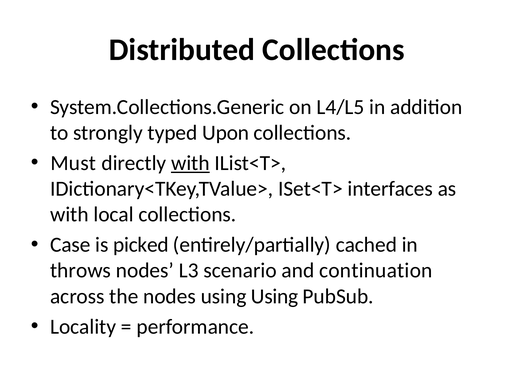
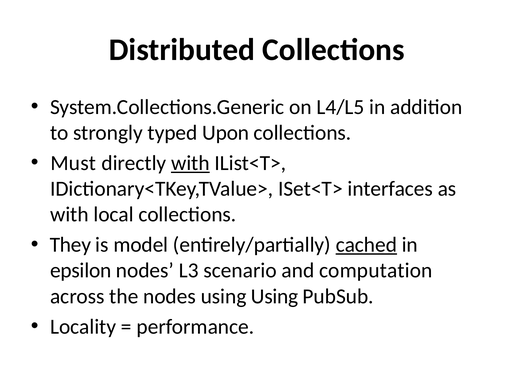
Case: Case -> They
picked: picked -> model
cached underline: none -> present
throws: throws -> epsilon
continuation: continuation -> computation
